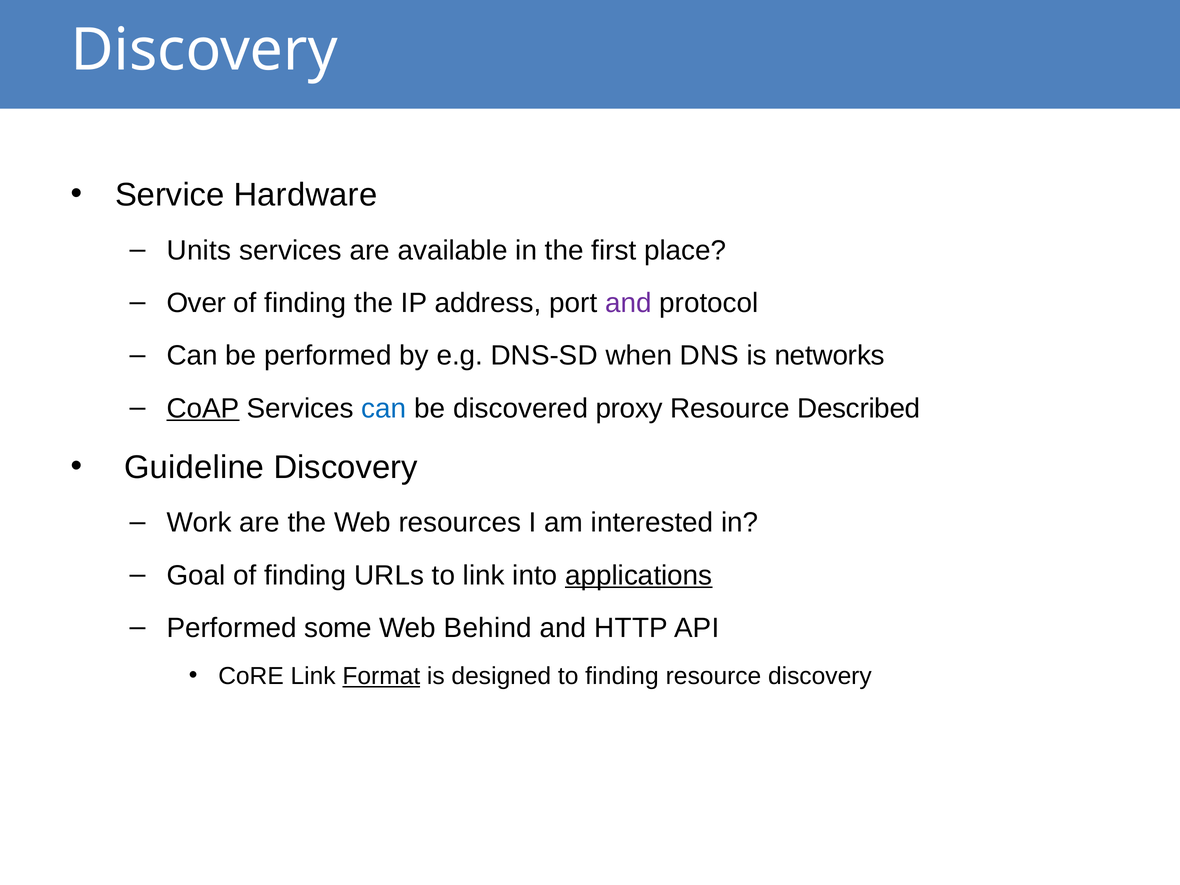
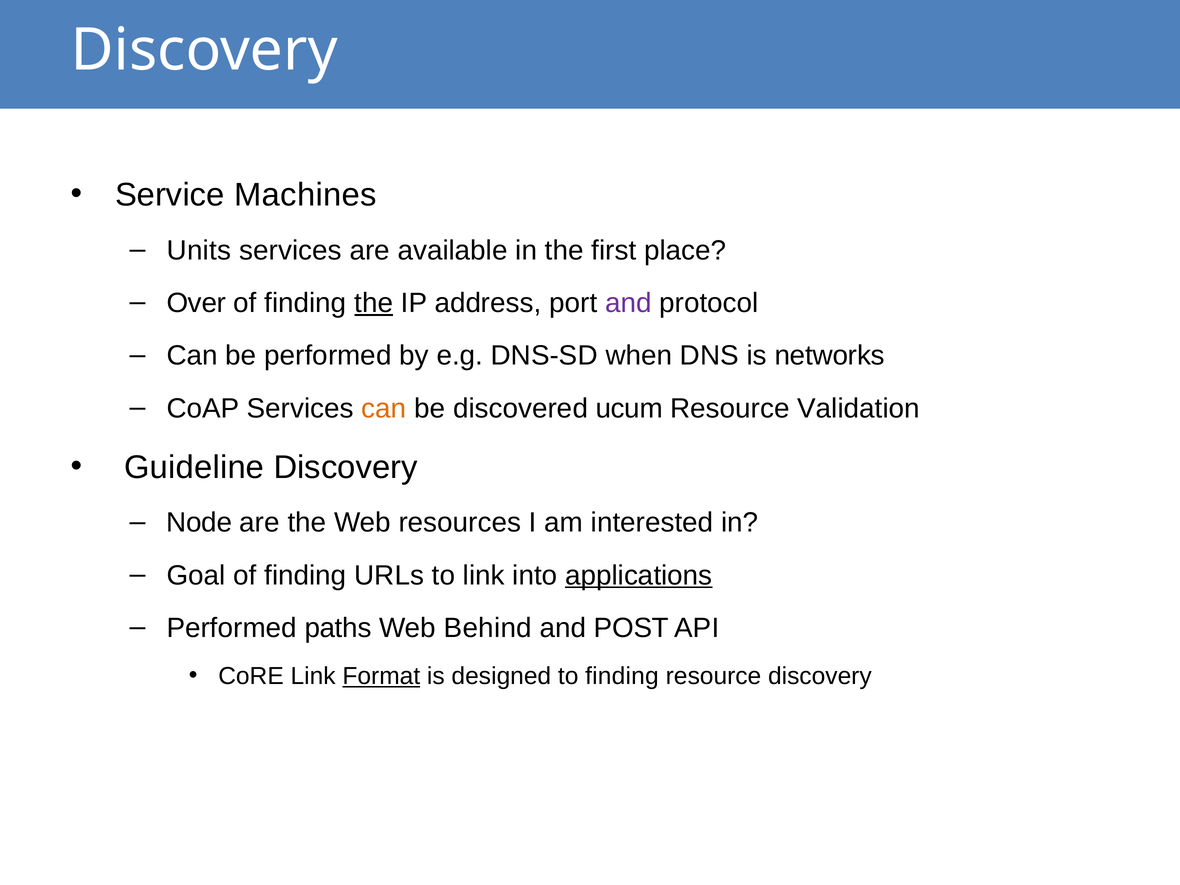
Hardware: Hardware -> Machines
the at (374, 303) underline: none -> present
CoAP underline: present -> none
can at (384, 408) colour: blue -> orange
proxy: proxy -> ucum
Described: Described -> Validation
Work: Work -> Node
some: some -> paths
HTTP: HTTP -> POST
